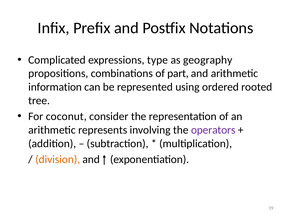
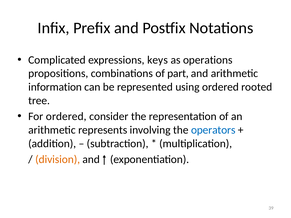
type: type -> keys
geography: geography -> operations
For coconut: coconut -> ordered
operators colour: purple -> blue
